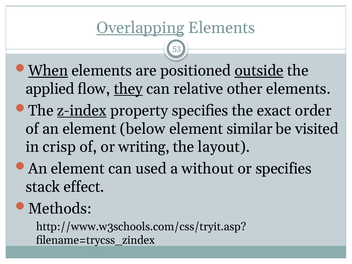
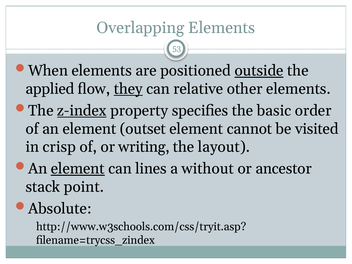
Overlapping underline: present -> none
When underline: present -> none
exact: exact -> basic
below: below -> outset
similar: similar -> cannot
element at (78, 169) underline: none -> present
used: used -> lines
or specifies: specifies -> ancestor
effect: effect -> point
Methods: Methods -> Absolute
